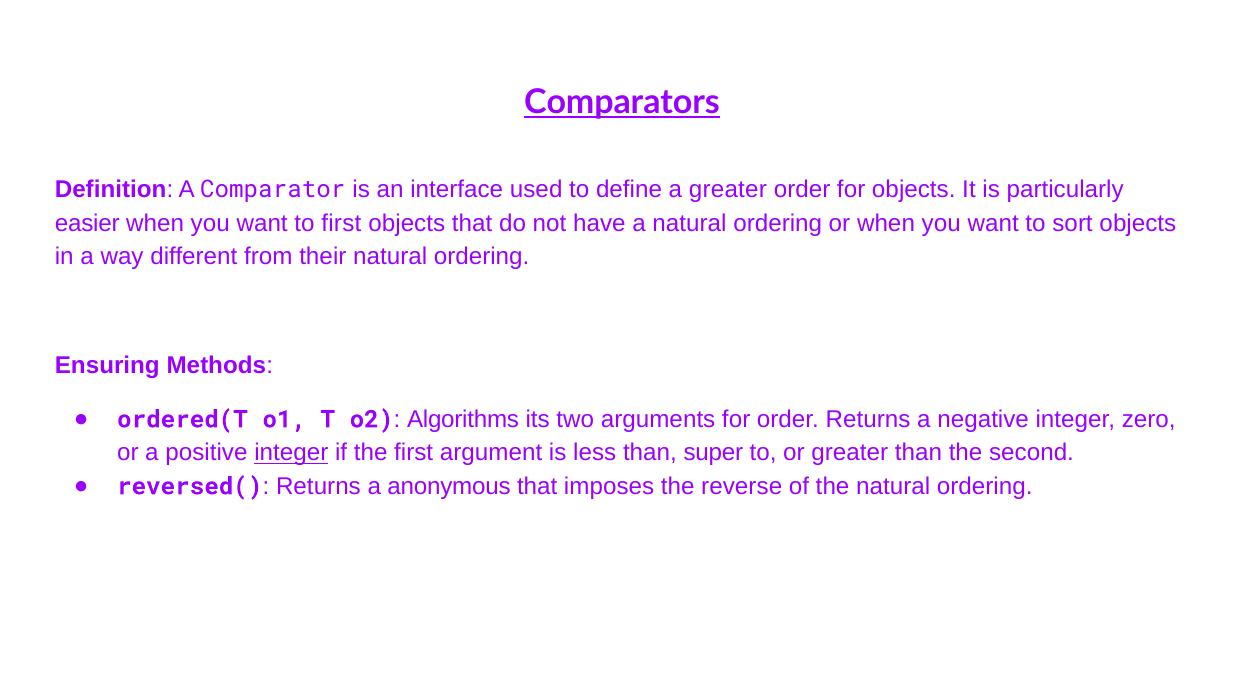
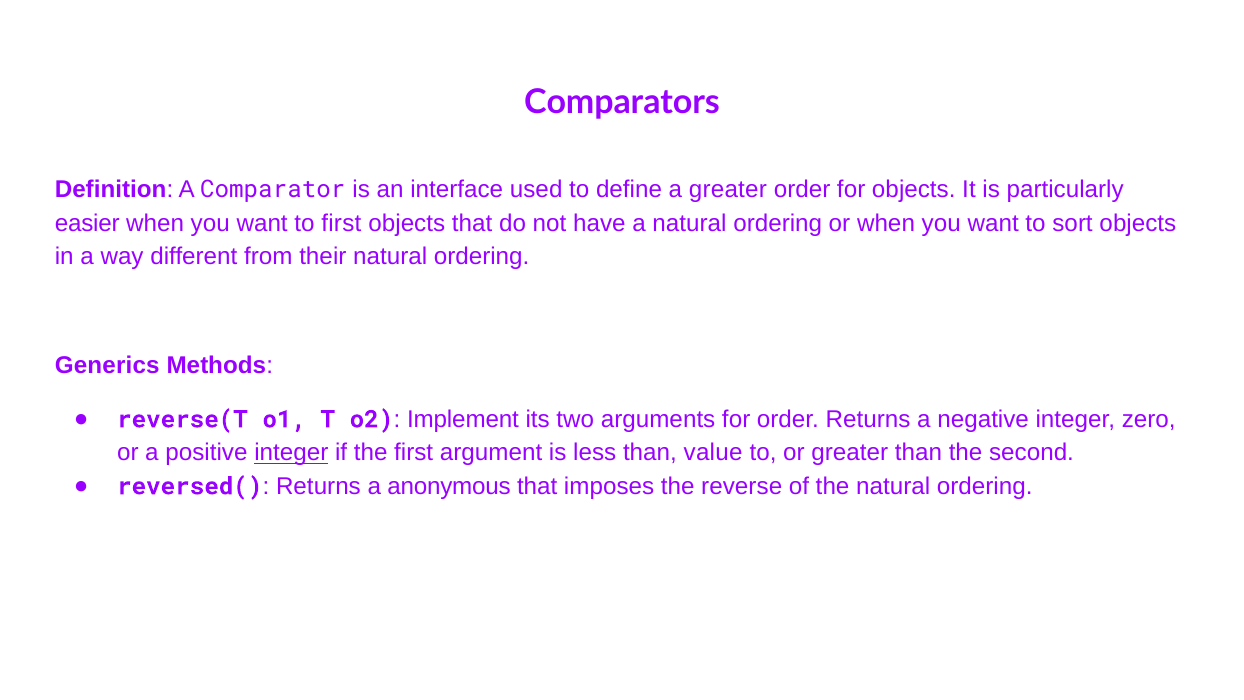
Comparators underline: present -> none
Ensuring: Ensuring -> Generics
ordered(T: ordered(T -> reverse(T
Algorithms: Algorithms -> Implement
super: super -> value
